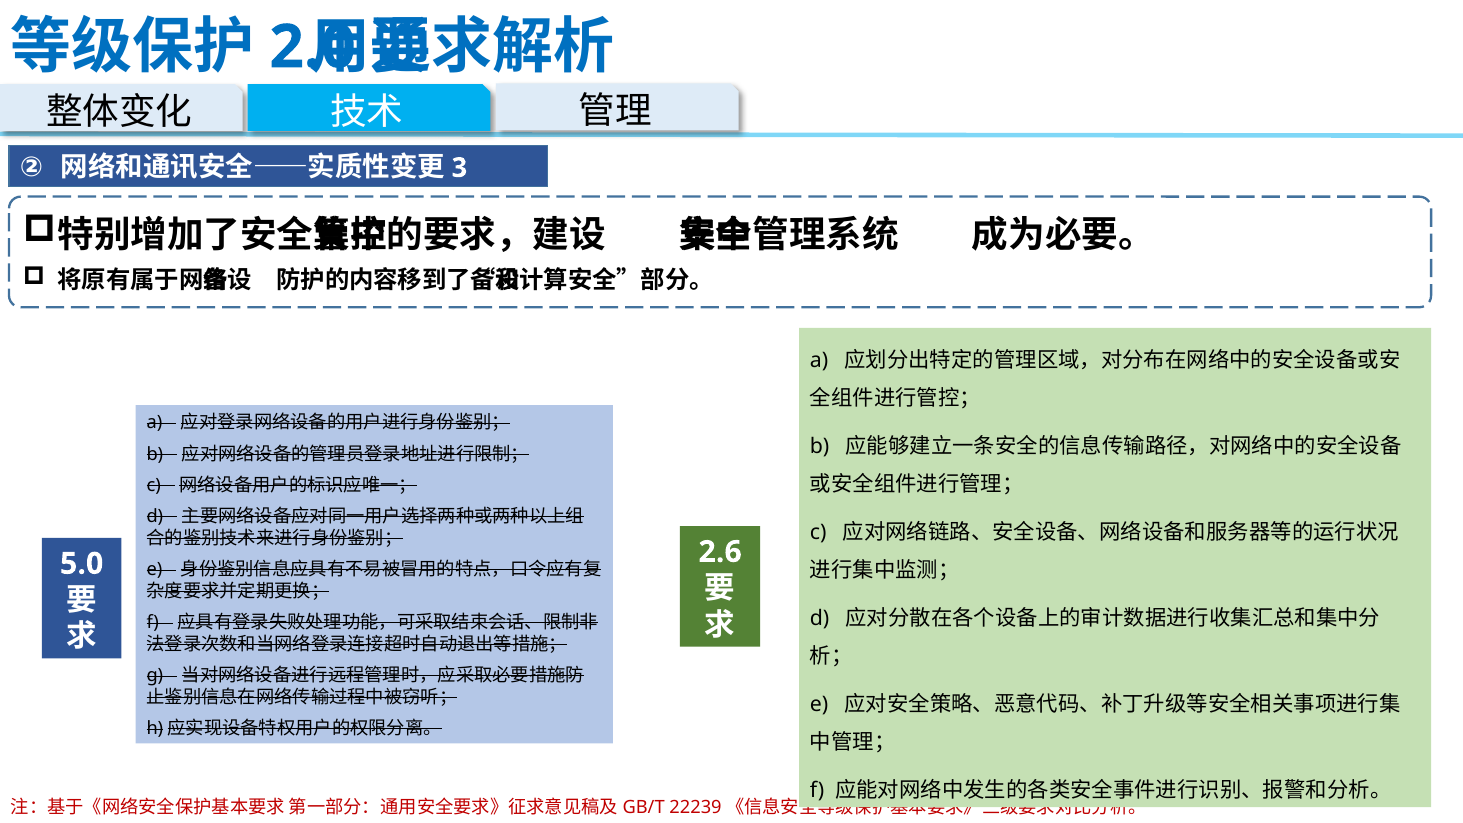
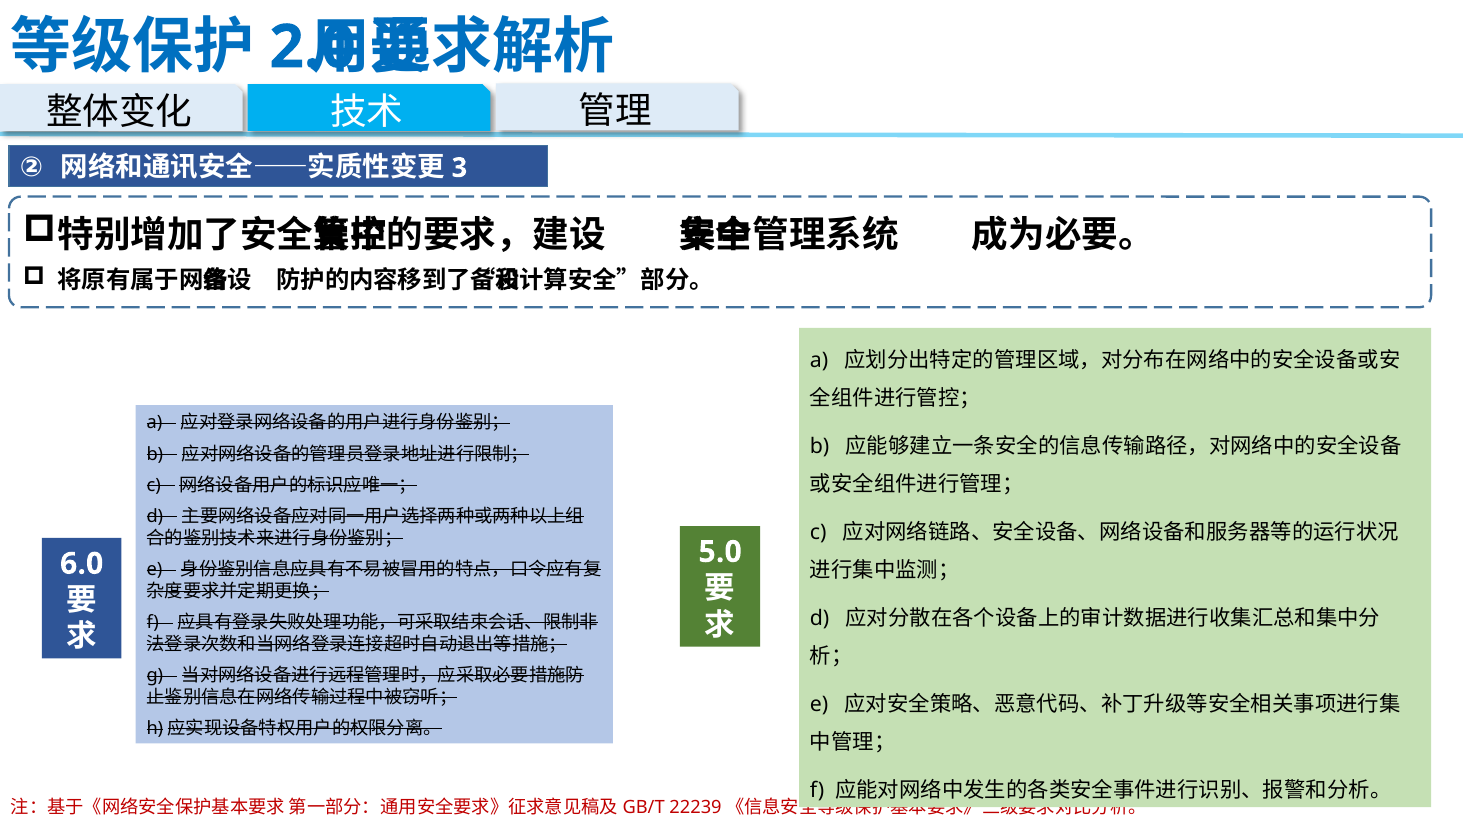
2.6: 2.6 -> 5.0
5.0: 5.0 -> 6.0
